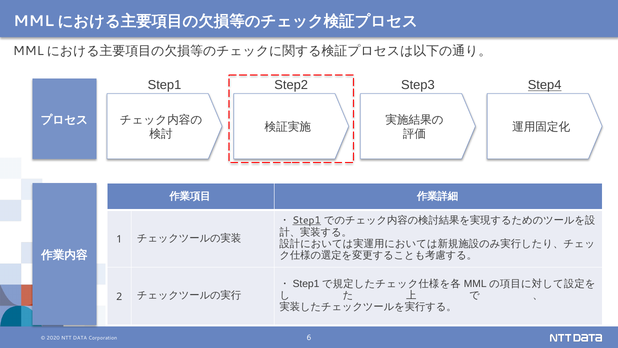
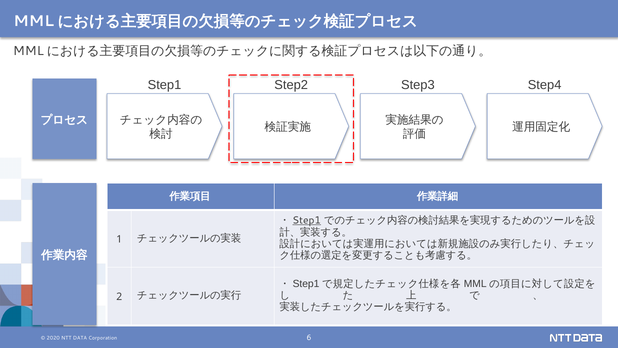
Step4 underline: present -> none
